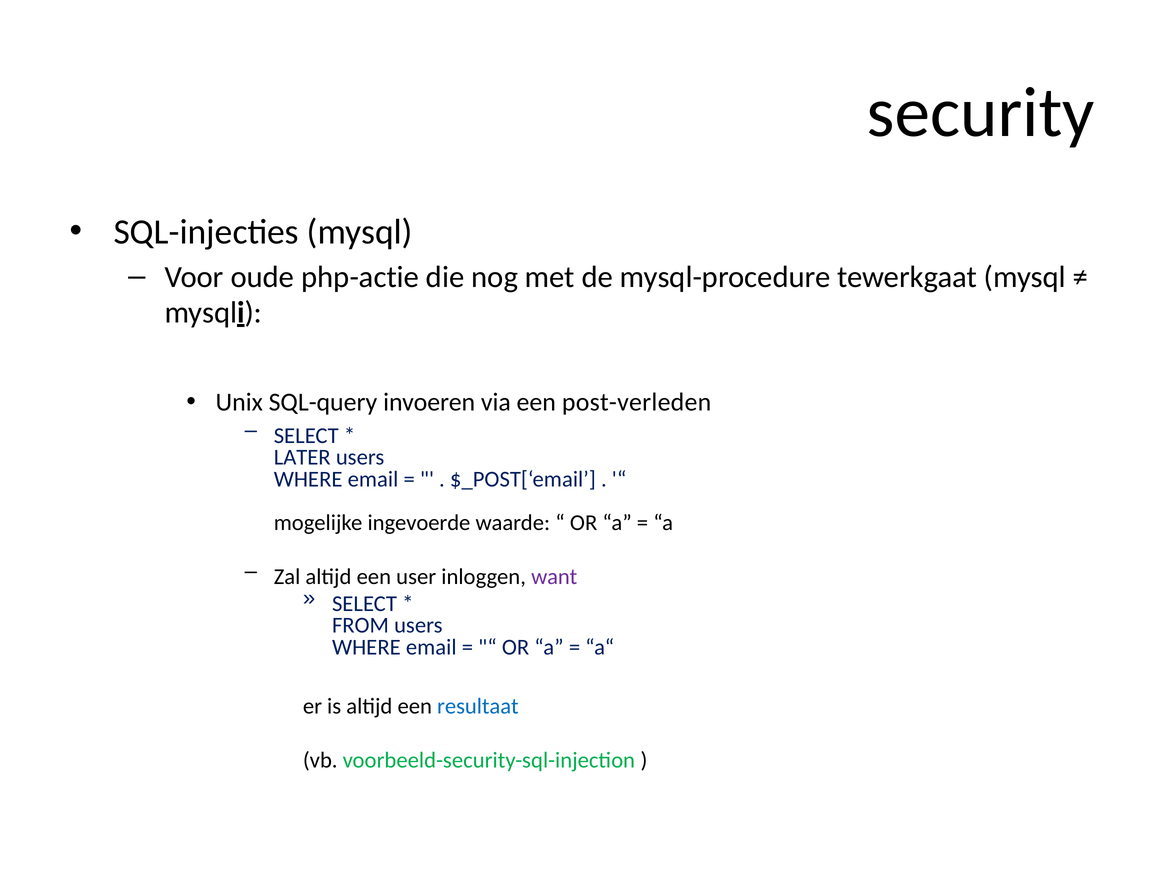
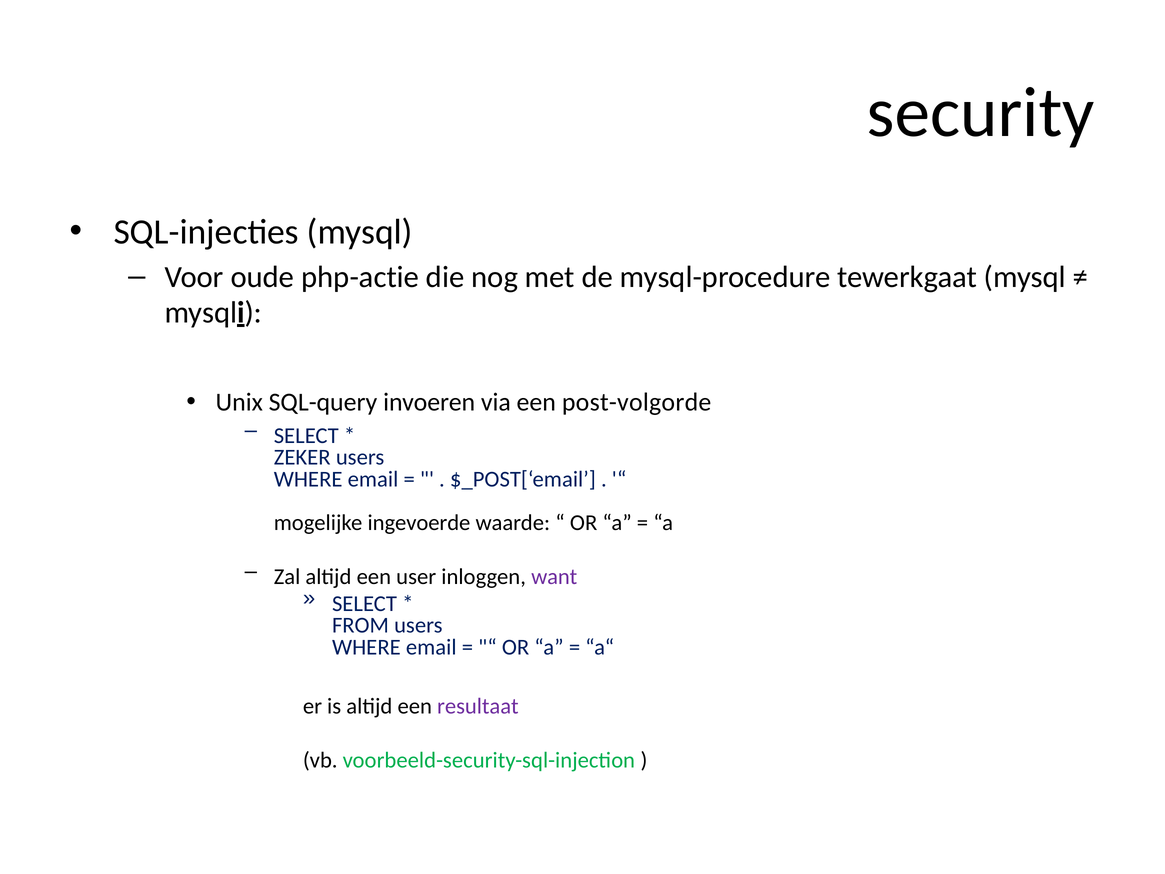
post-verleden: post-verleden -> post-volgorde
LATER: LATER -> ZEKER
resultaat colour: blue -> purple
